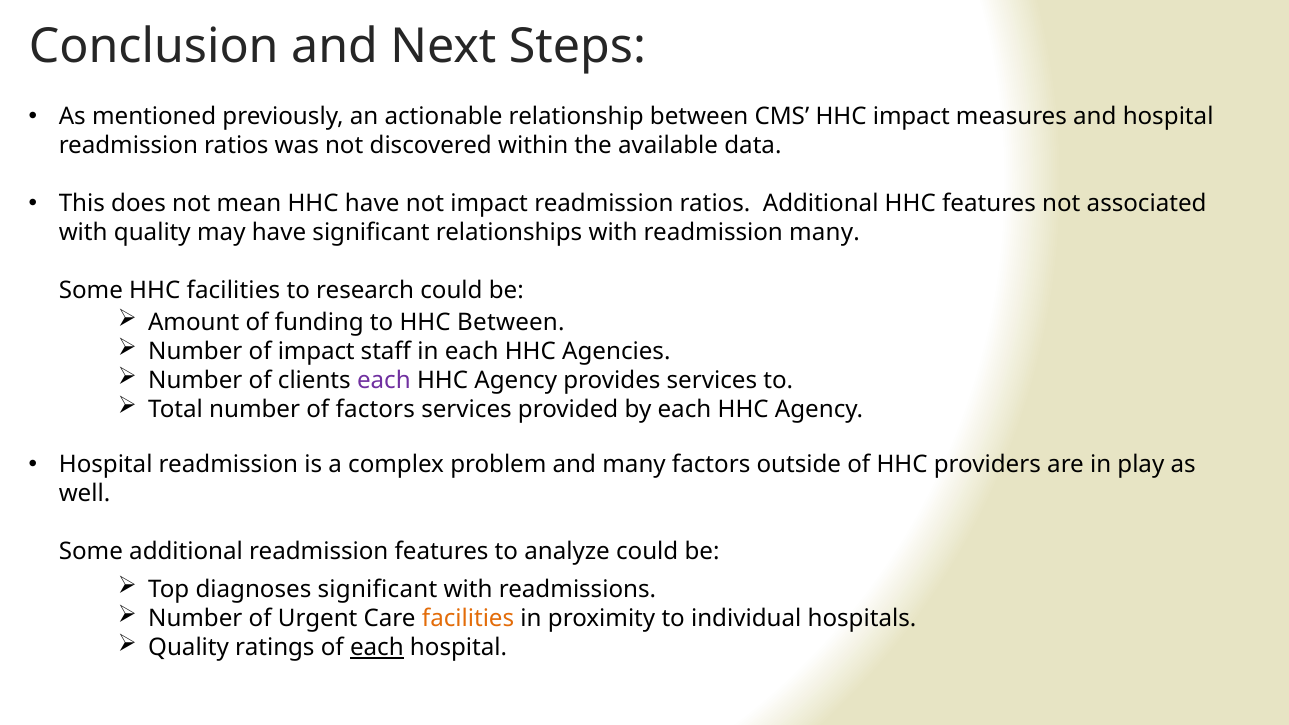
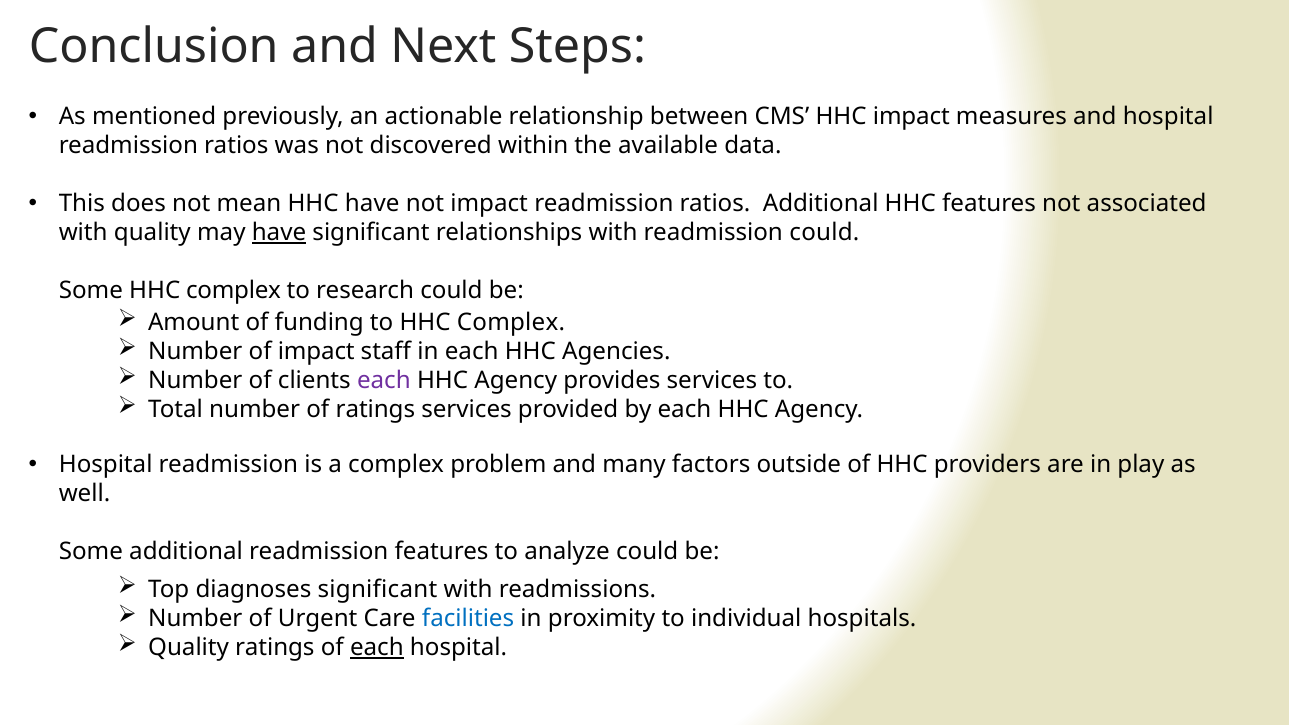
have at (279, 233) underline: none -> present
readmission many: many -> could
Some HHC facilities: facilities -> complex
to HHC Between: Between -> Complex
of factors: factors -> ratings
facilities at (468, 619) colour: orange -> blue
